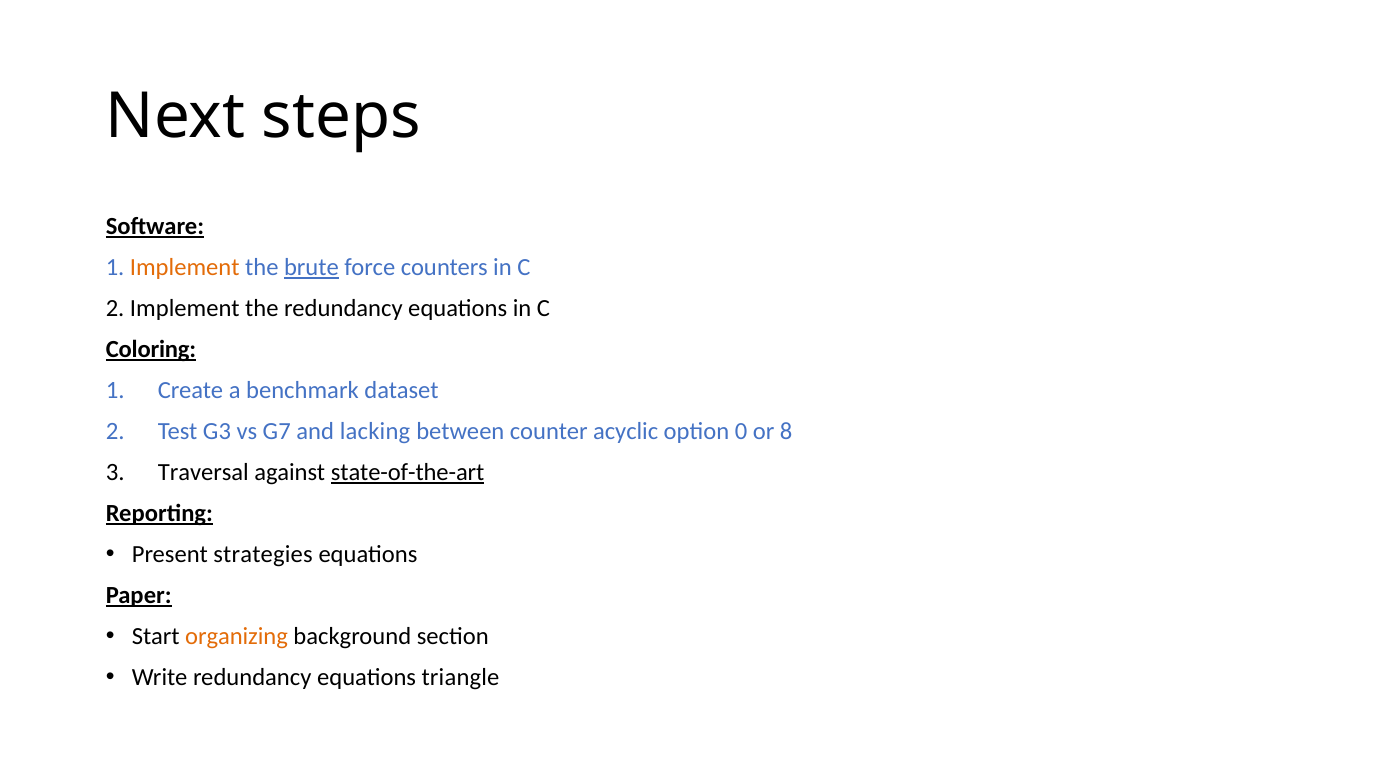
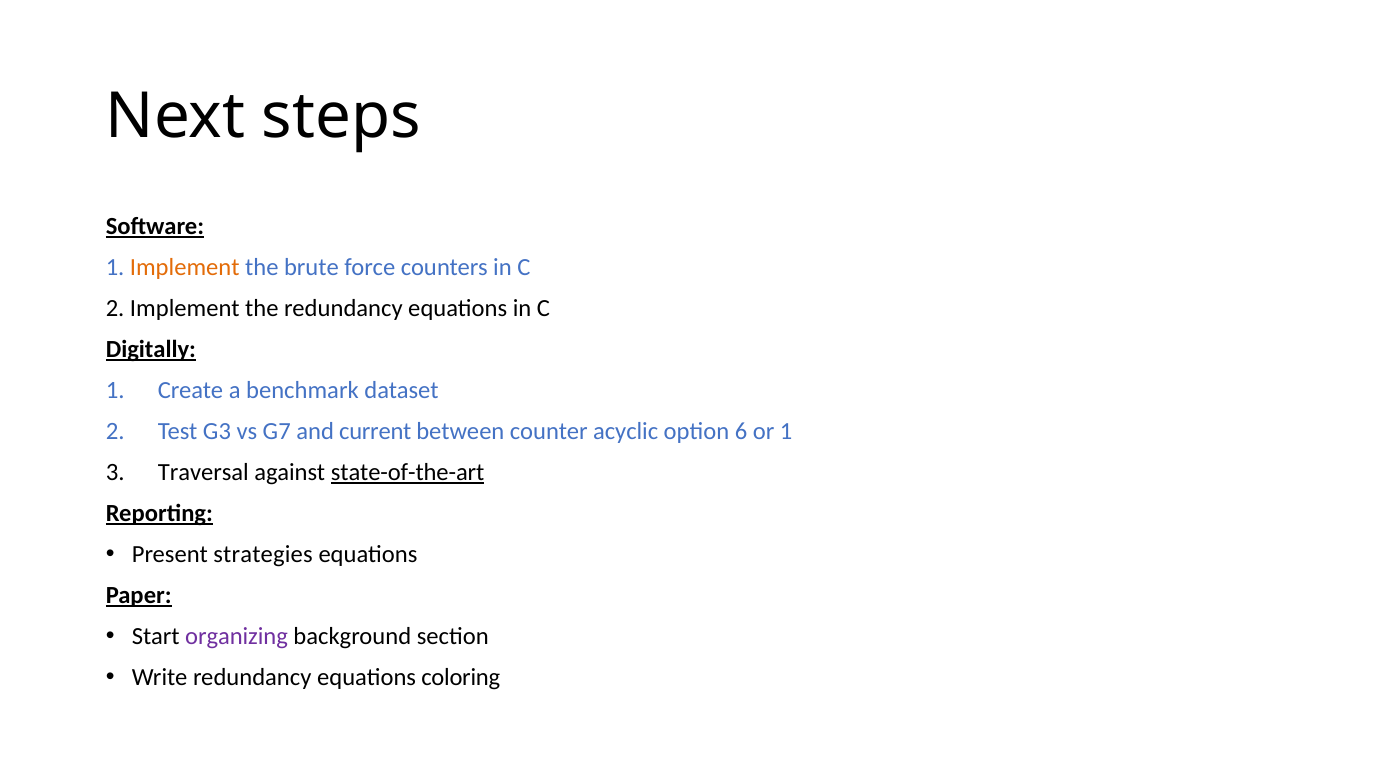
brute underline: present -> none
Coloring: Coloring -> Digitally
lacking: lacking -> current
0: 0 -> 6
or 8: 8 -> 1
organizing colour: orange -> purple
triangle: triangle -> coloring
